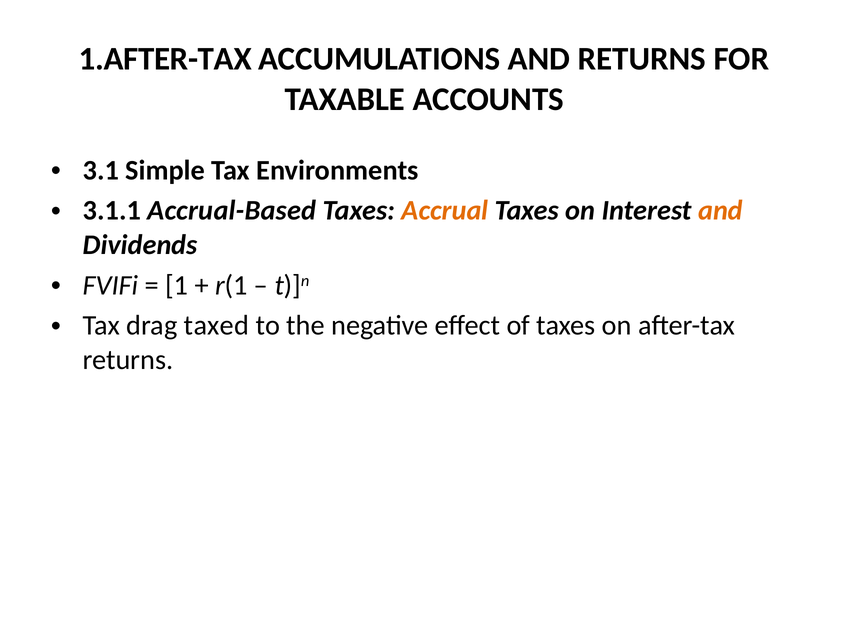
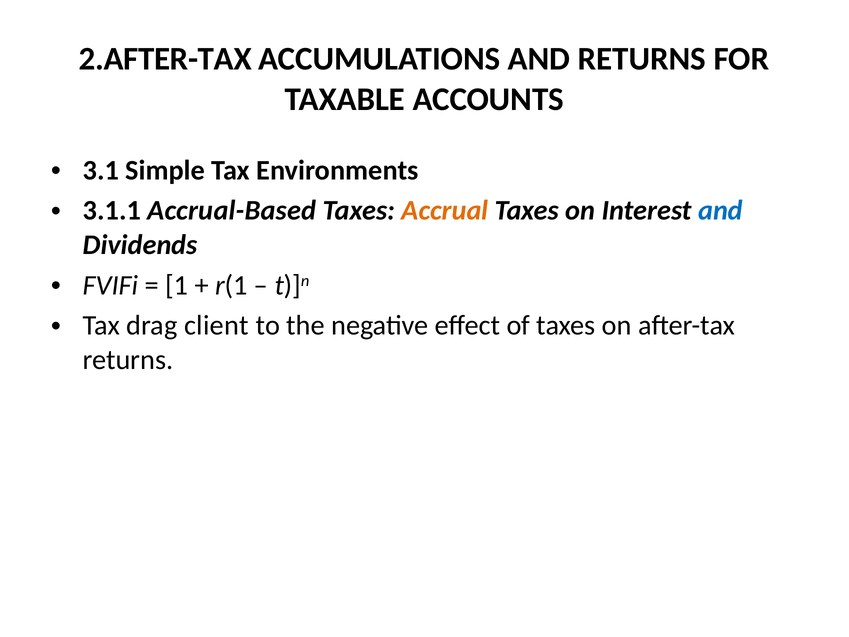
1.AFTER-TAX: 1.AFTER-TAX -> 2.AFTER-TAX
and at (721, 211) colour: orange -> blue
taxed: taxed -> client
